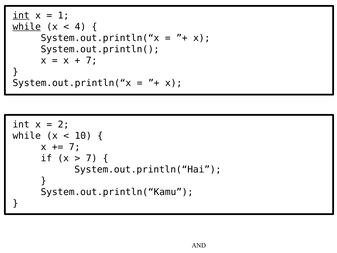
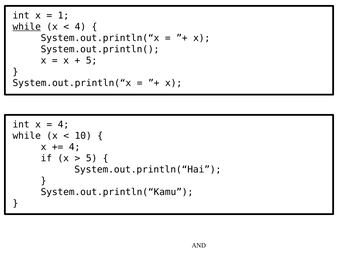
int at (21, 16) underline: present -> none
7 at (92, 60): 7 -> 5
2 at (63, 124): 2 -> 4
7 at (75, 147): 7 -> 4
7 at (92, 158): 7 -> 5
